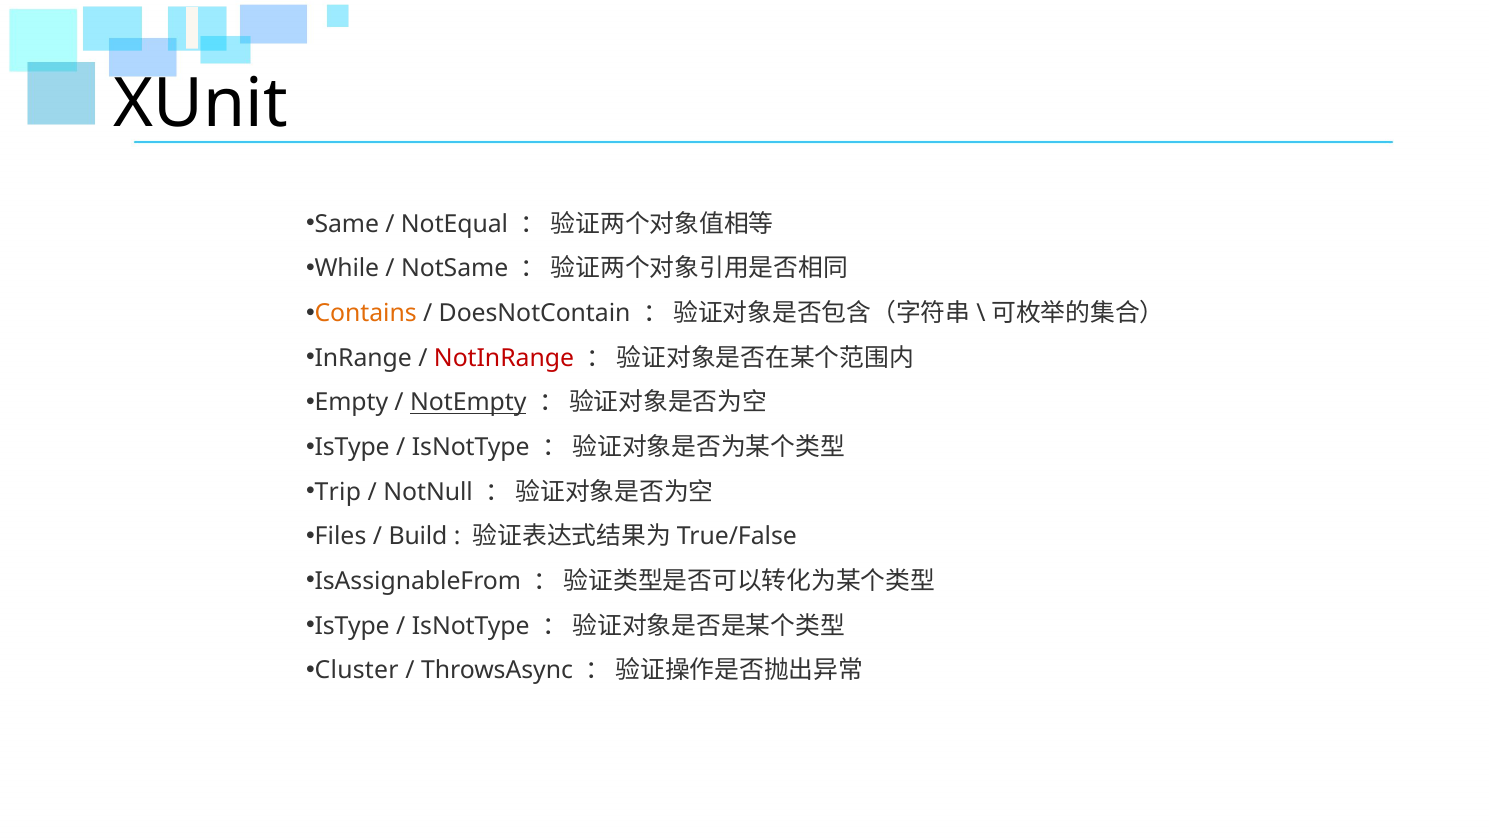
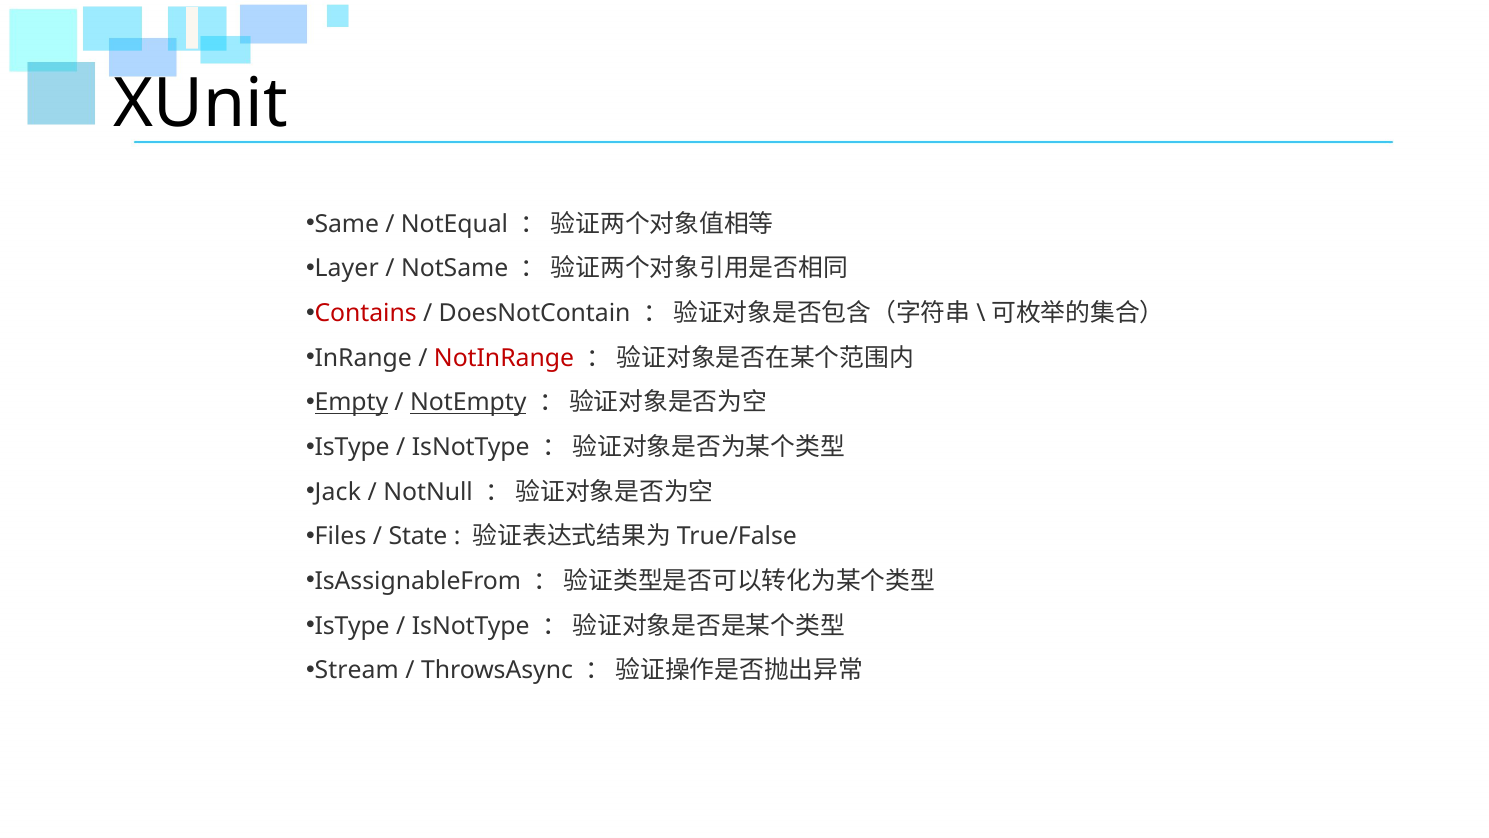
While: While -> Layer
Contains colour: orange -> red
Empty underline: none -> present
Trip: Trip -> Jack
Build: Build -> State
Cluster: Cluster -> Stream
